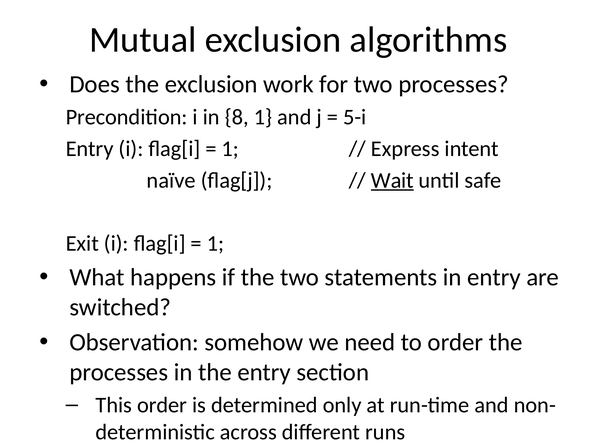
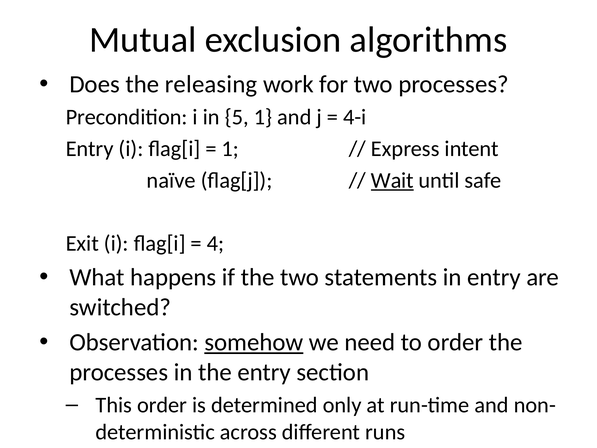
the exclusion: exclusion -> releasing
8: 8 -> 5
5-i: 5-i -> 4-i
1 at (216, 243): 1 -> 4
somehow underline: none -> present
